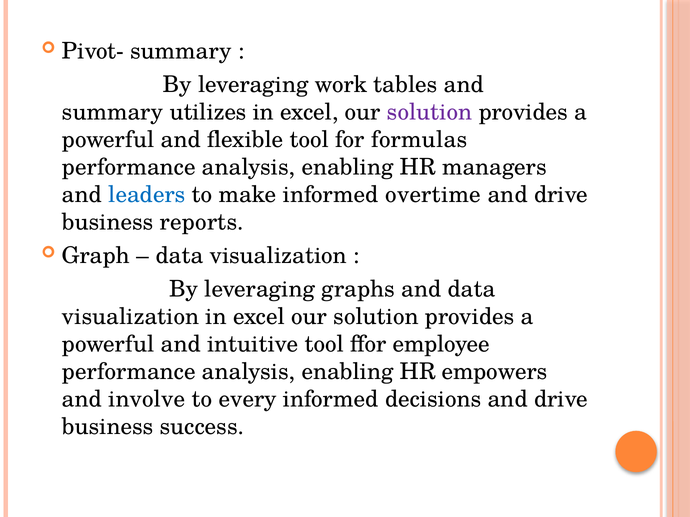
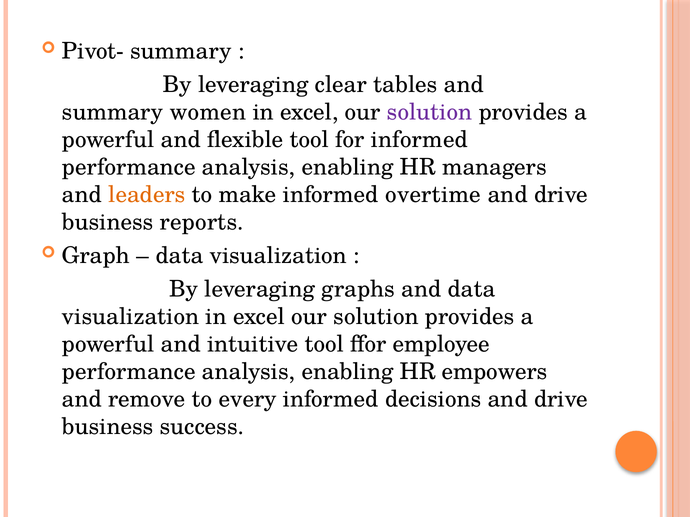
work: work -> clear
utilizes: utilizes -> women
for formulas: formulas -> informed
leaders colour: blue -> orange
involve: involve -> remove
